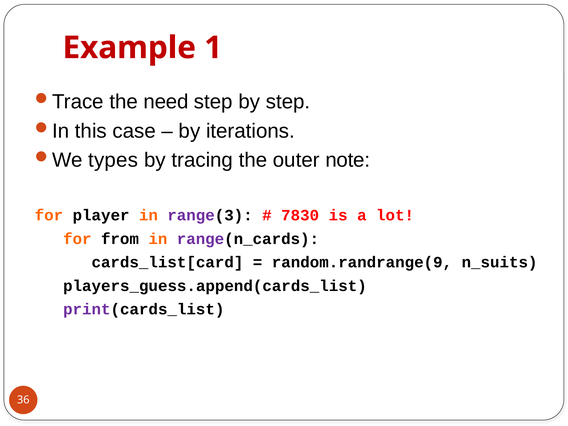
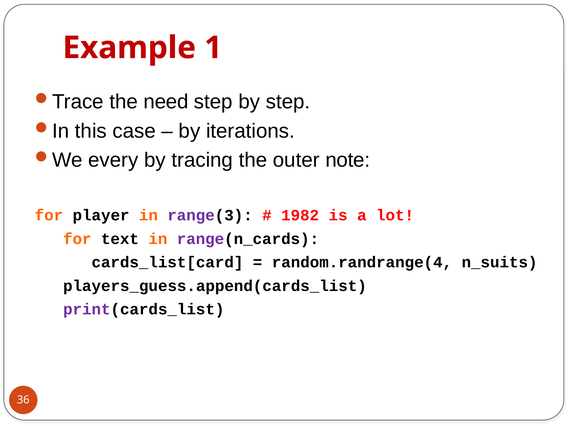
types: types -> every
7830: 7830 -> 1982
from: from -> text
random.randrange(9: random.randrange(9 -> random.randrange(4
